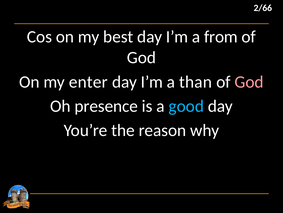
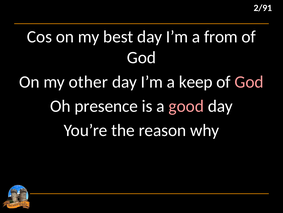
2/66: 2/66 -> 2/91
enter: enter -> other
than: than -> keep
good colour: light blue -> pink
